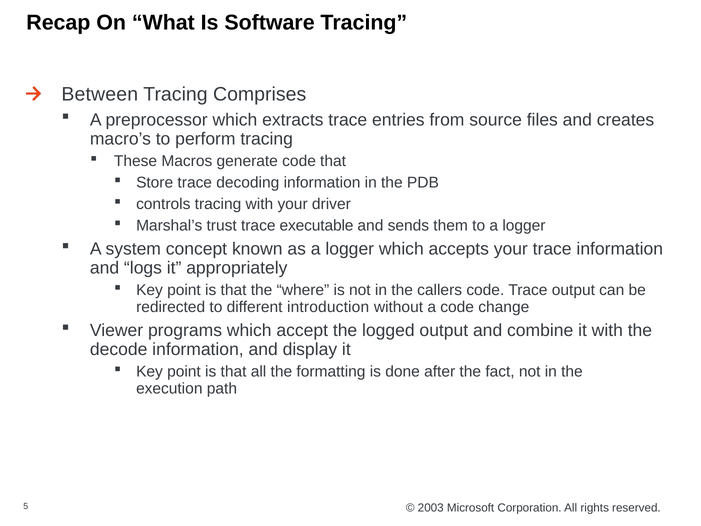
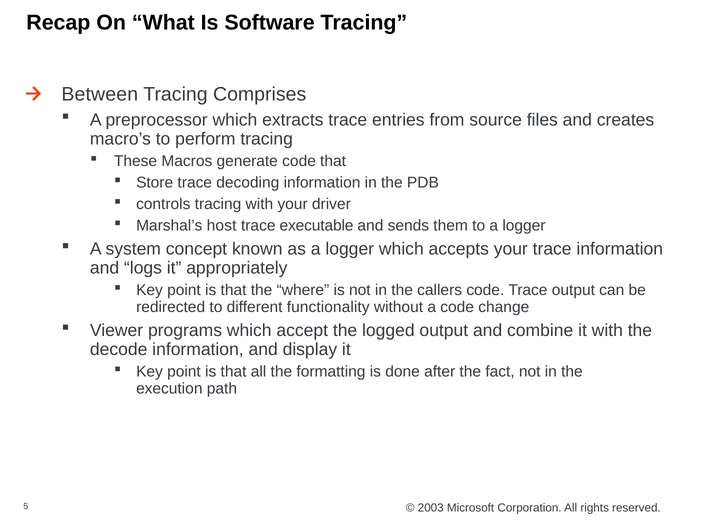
trust: trust -> host
introduction: introduction -> functionality
